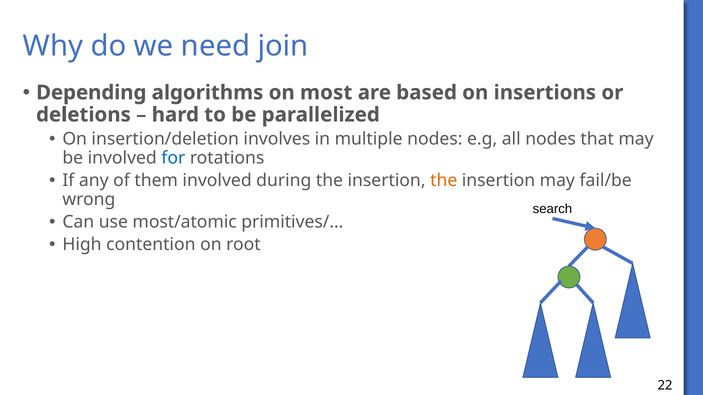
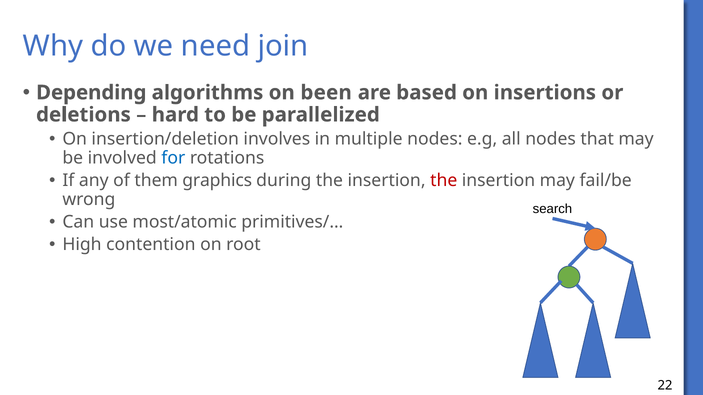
most: most -> been
them involved: involved -> graphics
the at (444, 181) colour: orange -> red
